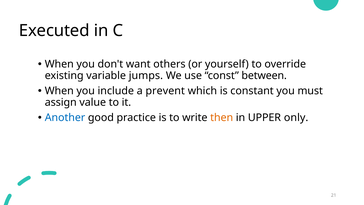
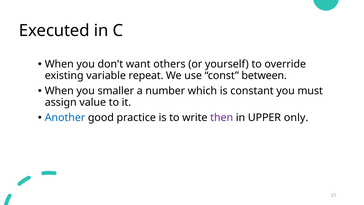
jumps: jumps -> repeat
include: include -> smaller
prevent: prevent -> number
then colour: orange -> purple
